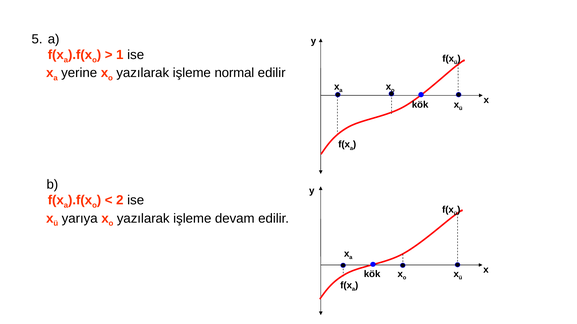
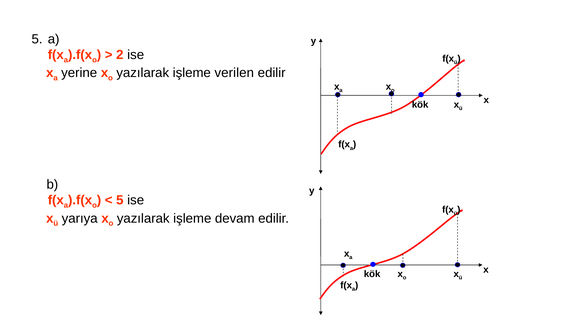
1: 1 -> 2
normal: normal -> verilen
2 at (120, 201): 2 -> 5
